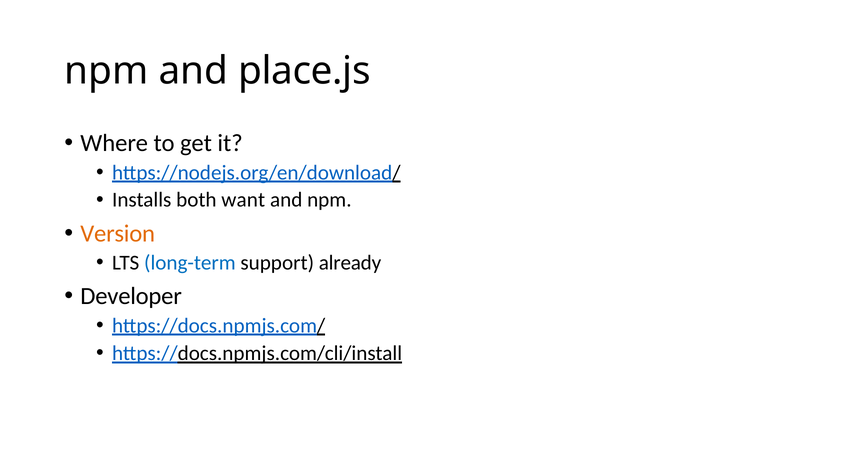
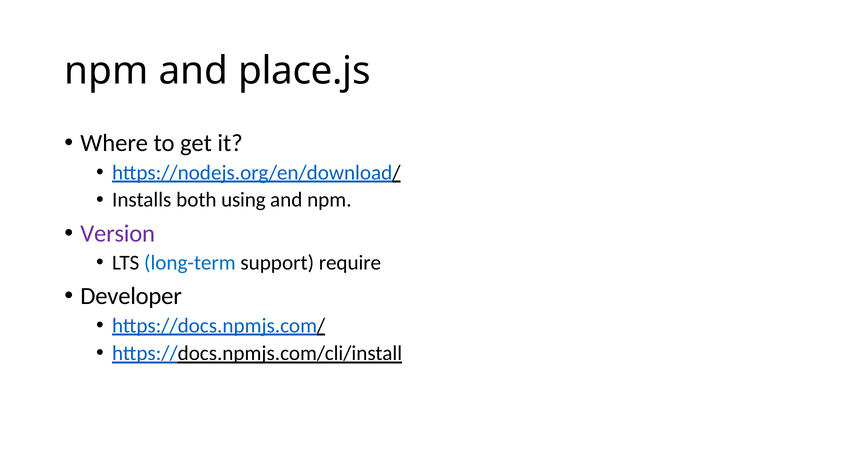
want: want -> using
Version colour: orange -> purple
already: already -> require
